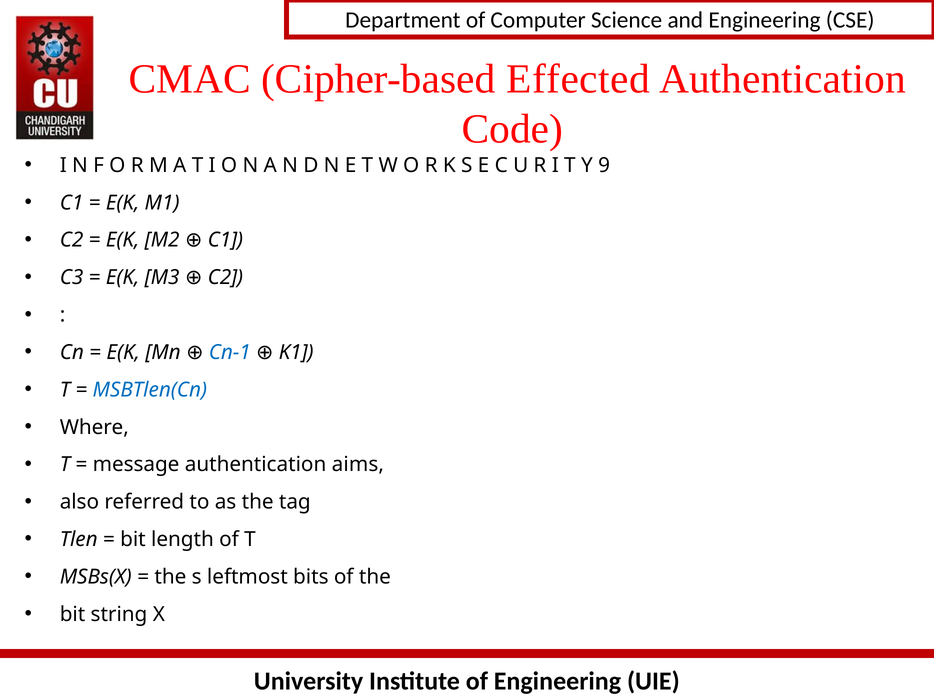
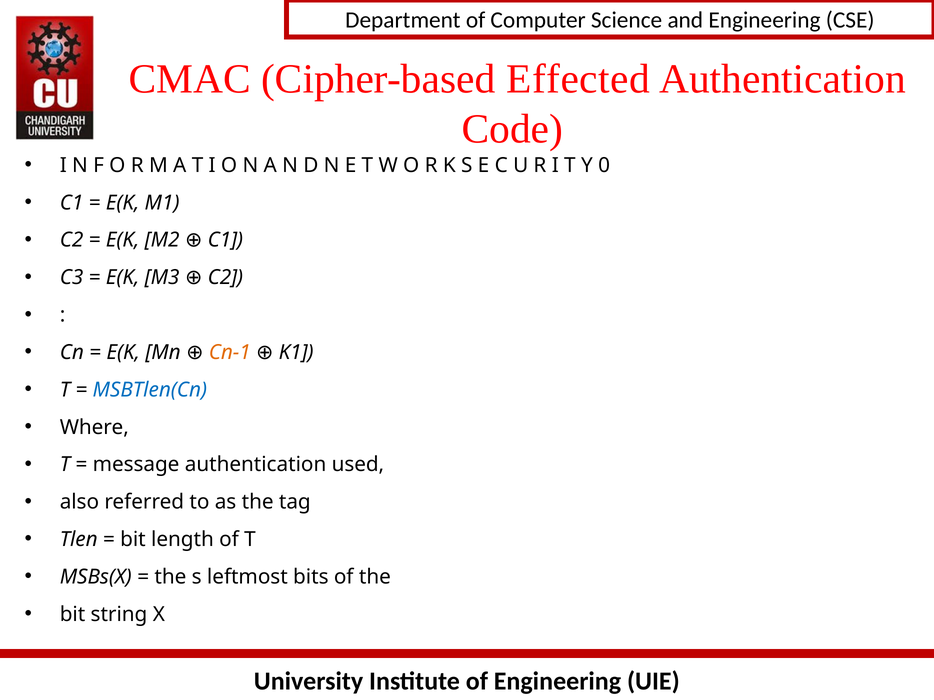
9: 9 -> 0
Cn-1 colour: blue -> orange
aims: aims -> used
